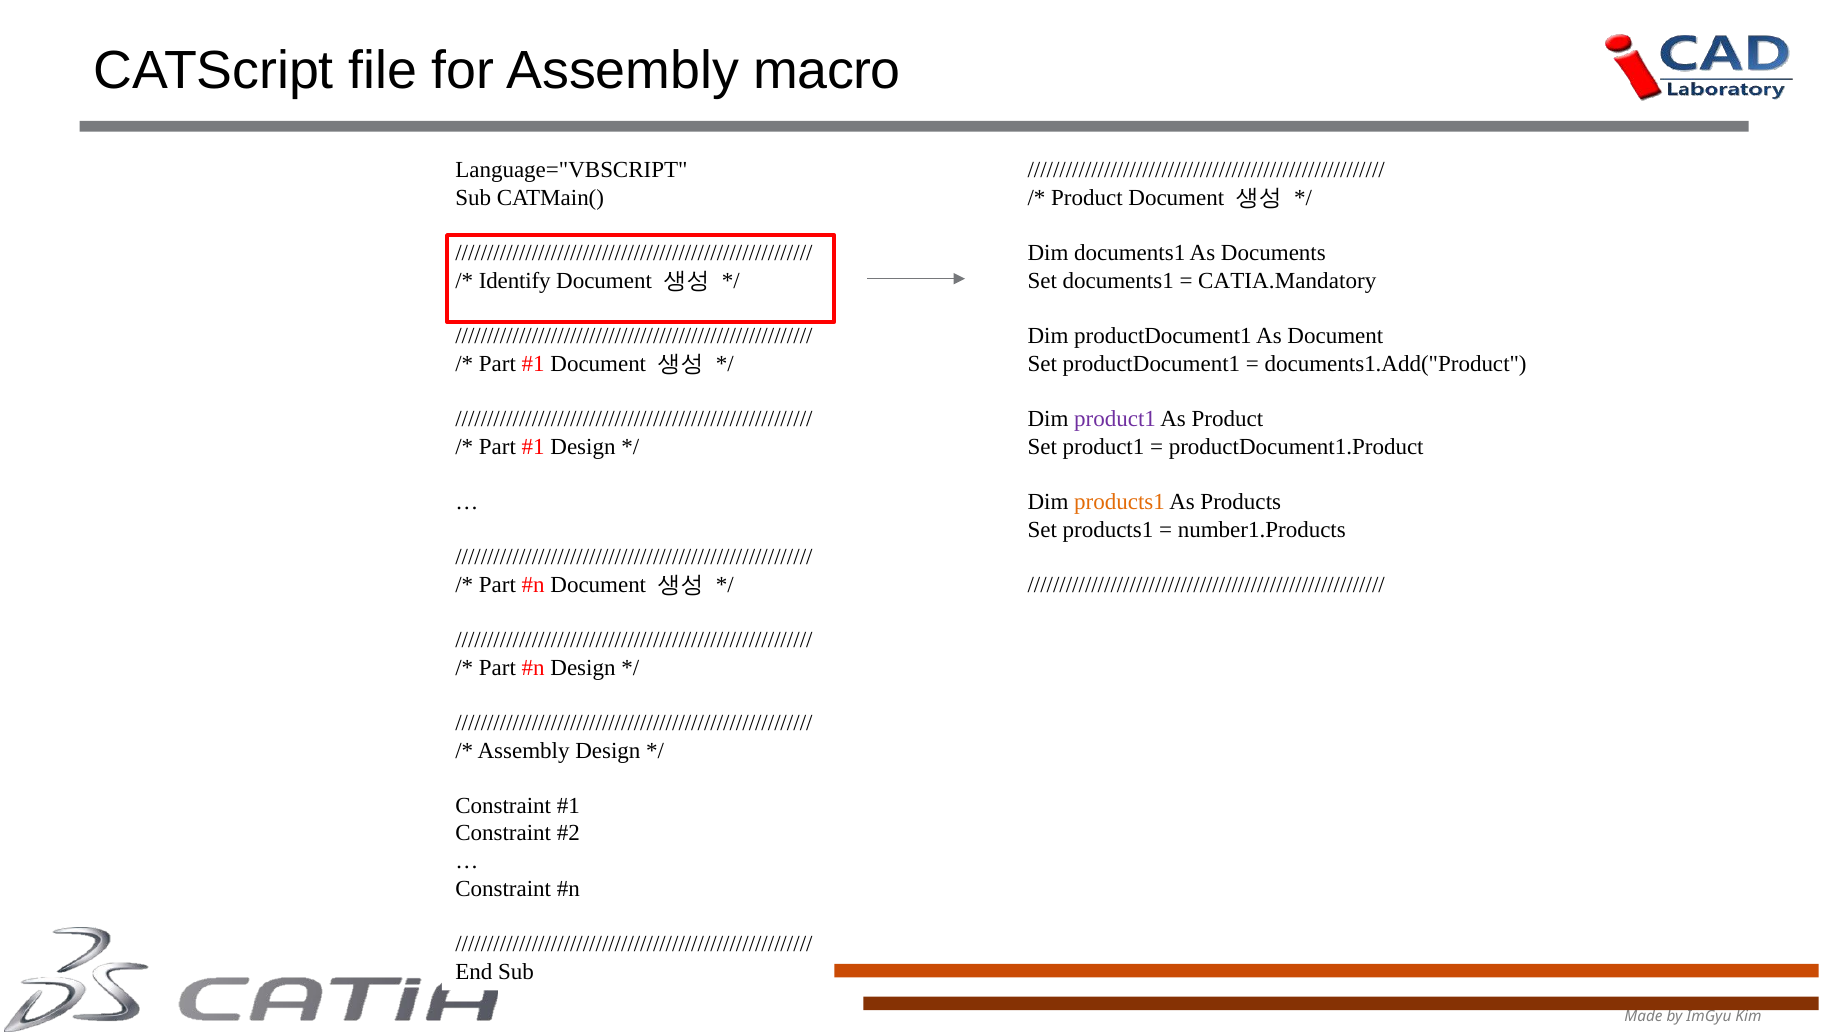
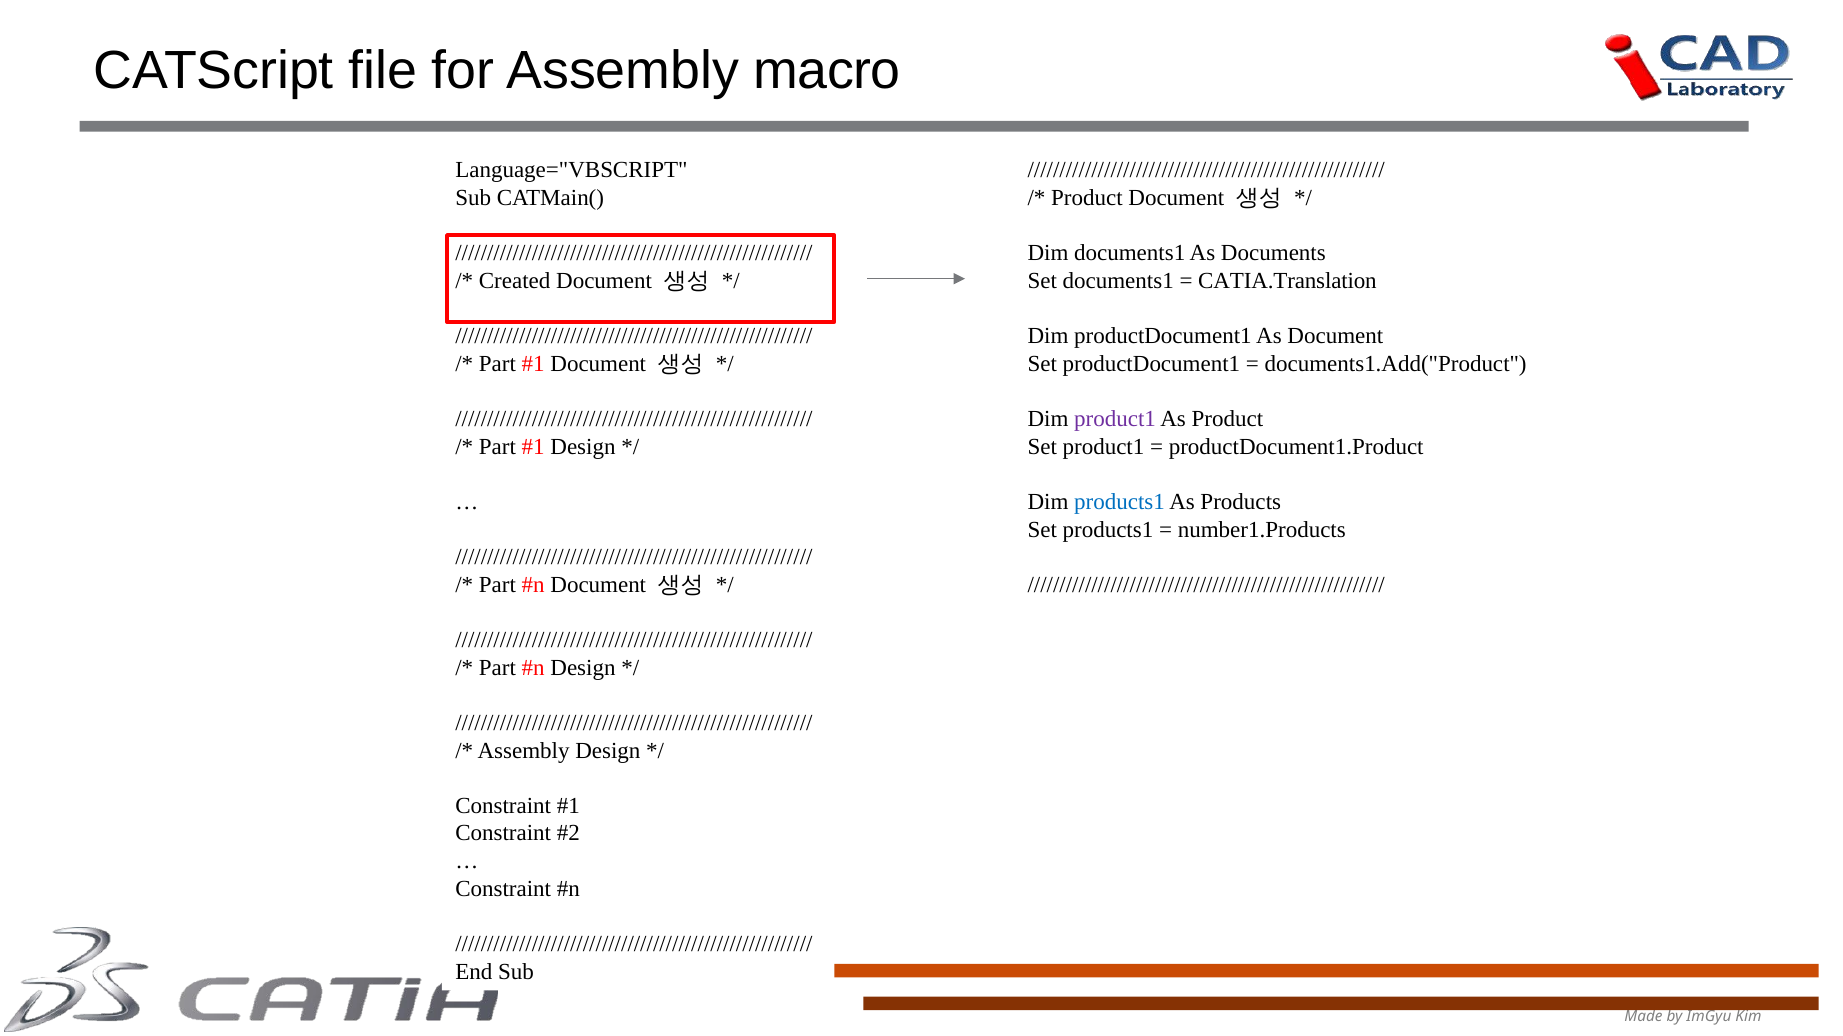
Identify: Identify -> Created
CATIA.Mandatory: CATIA.Mandatory -> CATIA.Translation
products1 at (1120, 502) colour: orange -> blue
